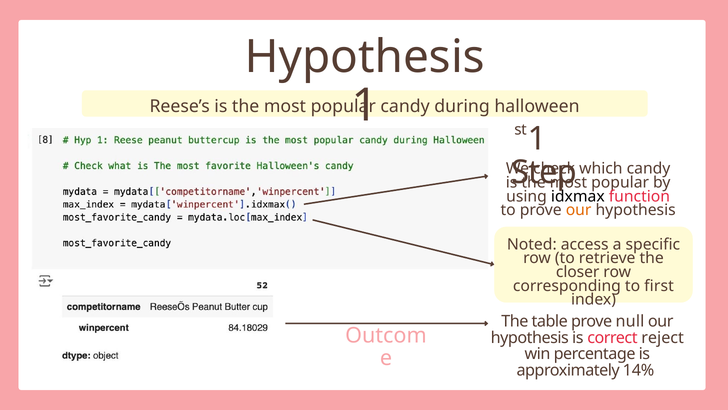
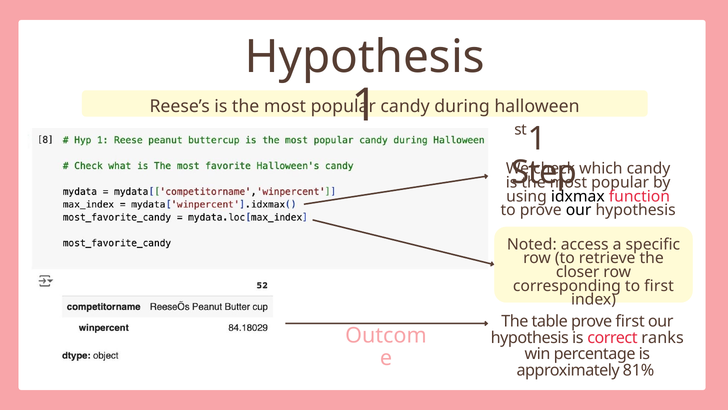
our at (579, 210) colour: orange -> black
prove null: null -> first
reject: reject -> ranks
14%: 14% -> 81%
